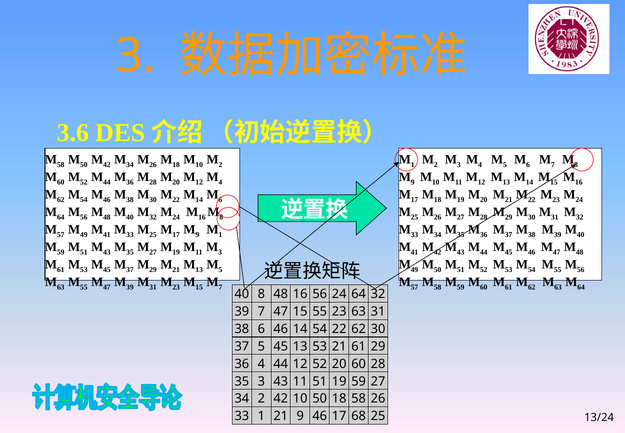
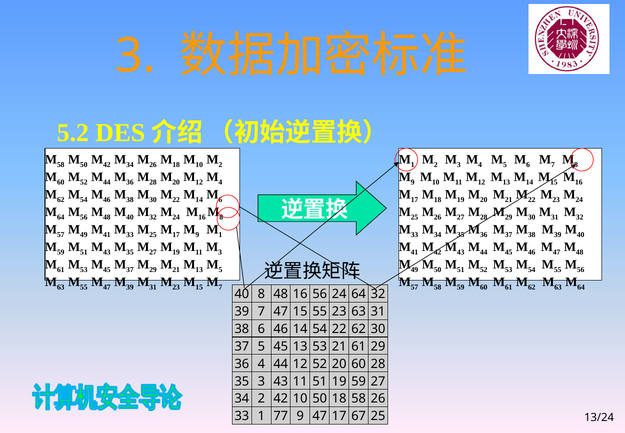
3.6: 3.6 -> 5.2
1 21: 21 -> 77
9 46: 46 -> 47
68: 68 -> 67
